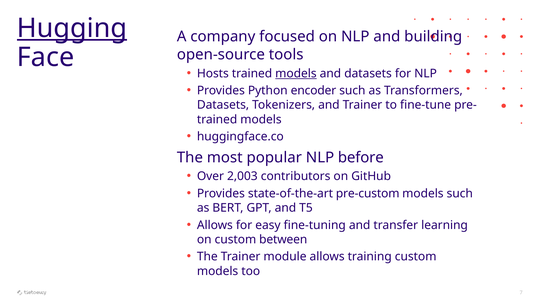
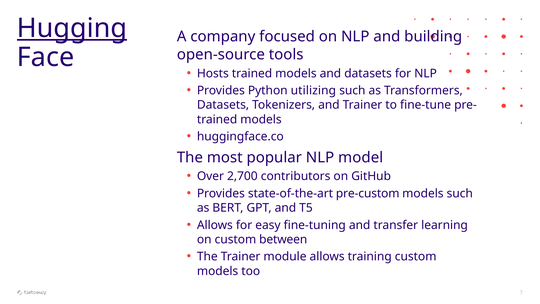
models at (296, 73) underline: present -> none
encoder: encoder -> utilizing
before: before -> model
2,003: 2,003 -> 2,700
